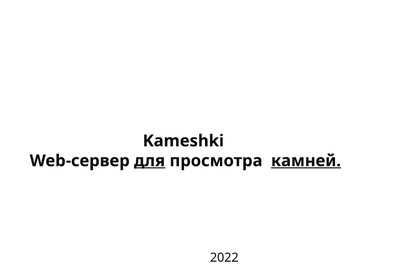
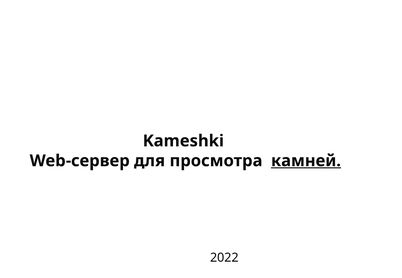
для underline: present -> none
